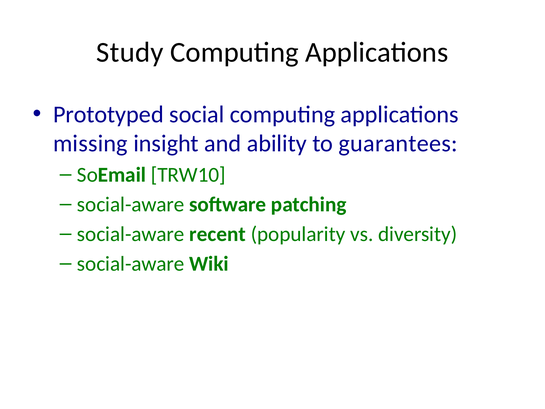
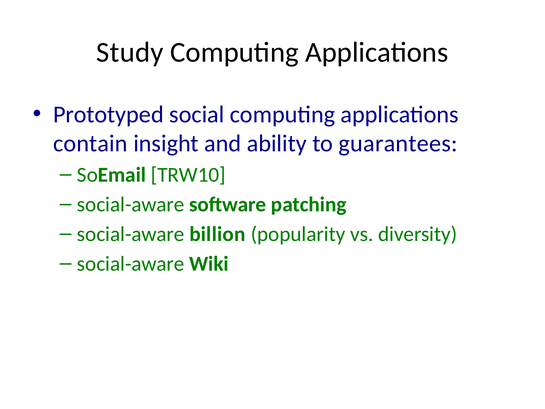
missing: missing -> contain
recent: recent -> billion
